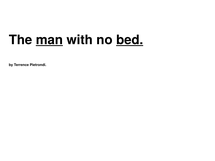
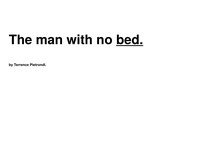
man underline: present -> none
